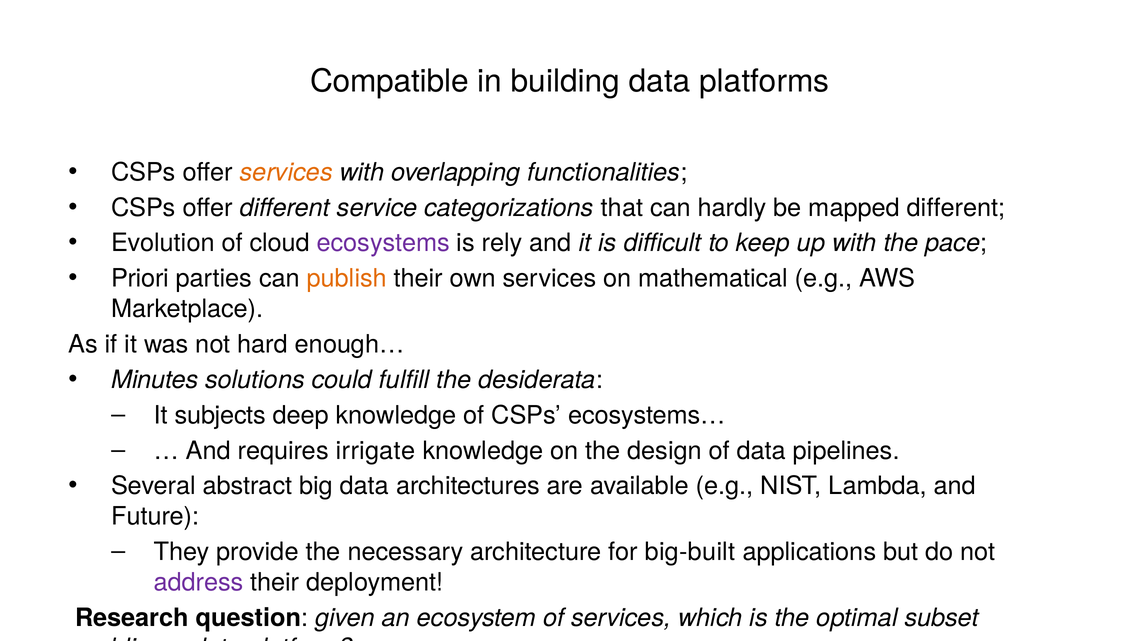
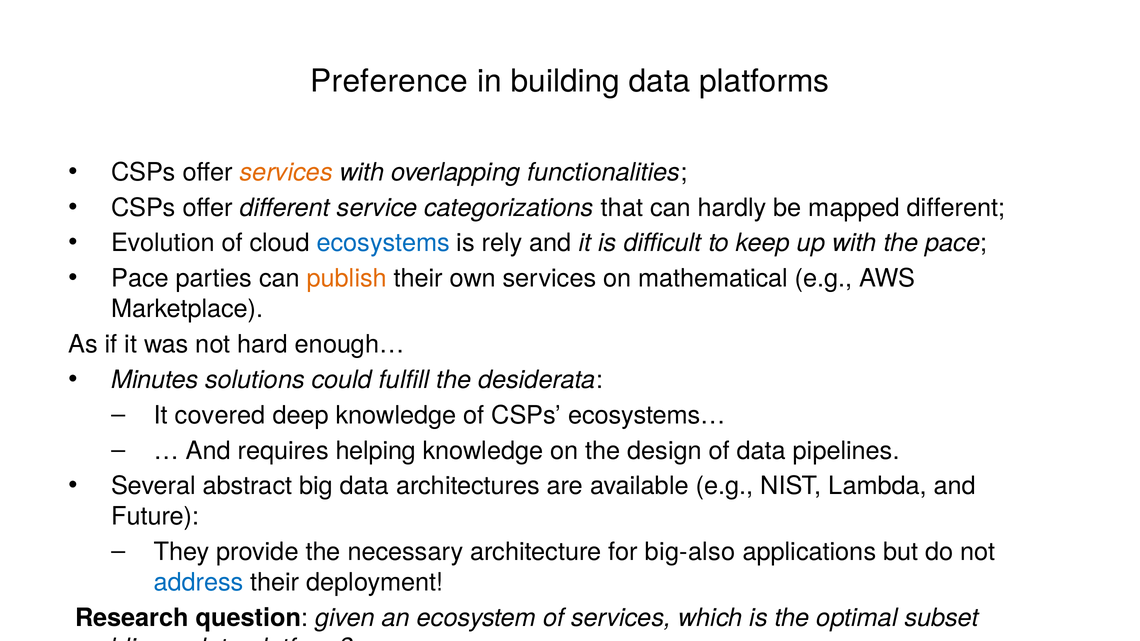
Compatible: Compatible -> Preference
ecosystems colour: purple -> blue
Priori at (140, 279): Priori -> Pace
subjects: subjects -> covered
irrigate: irrigate -> helping
big-built: big-built -> big-also
address colour: purple -> blue
